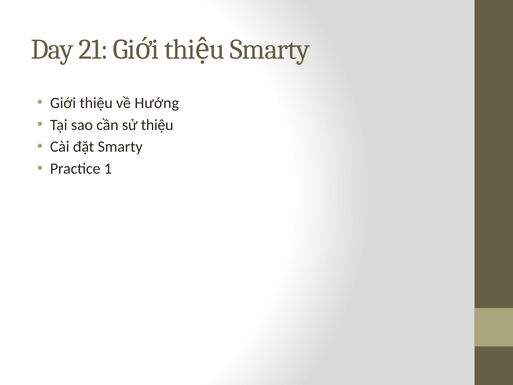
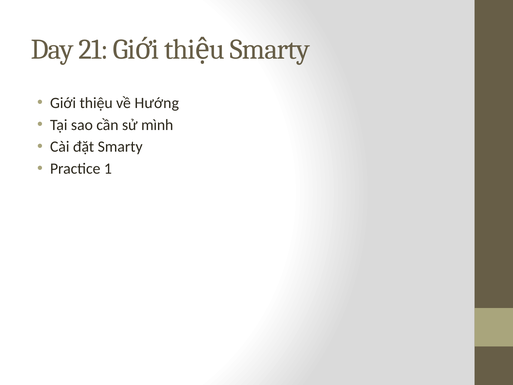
sử thiệu: thiệu -> mình
